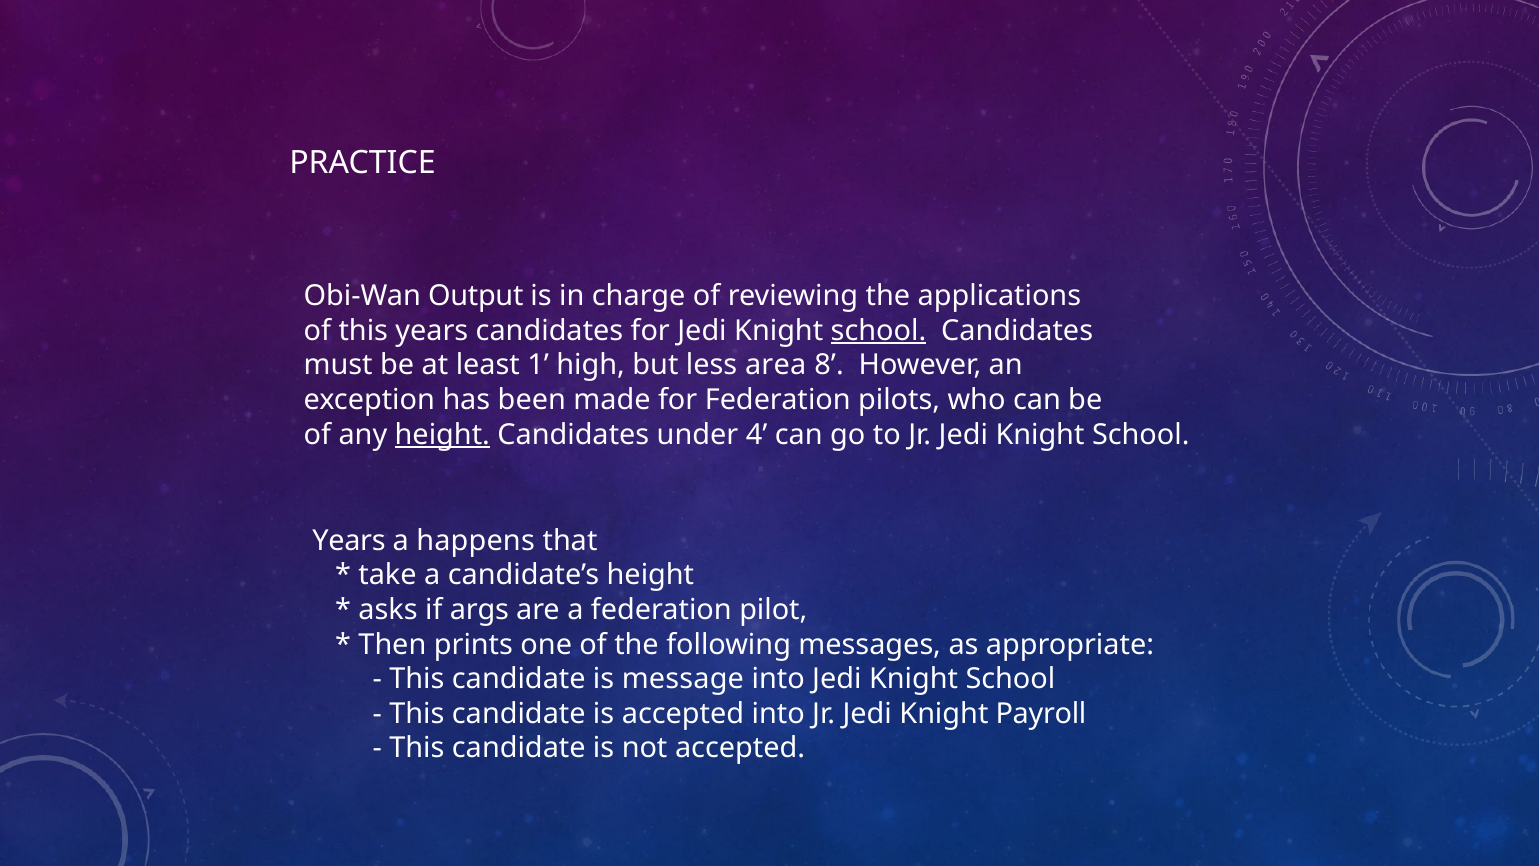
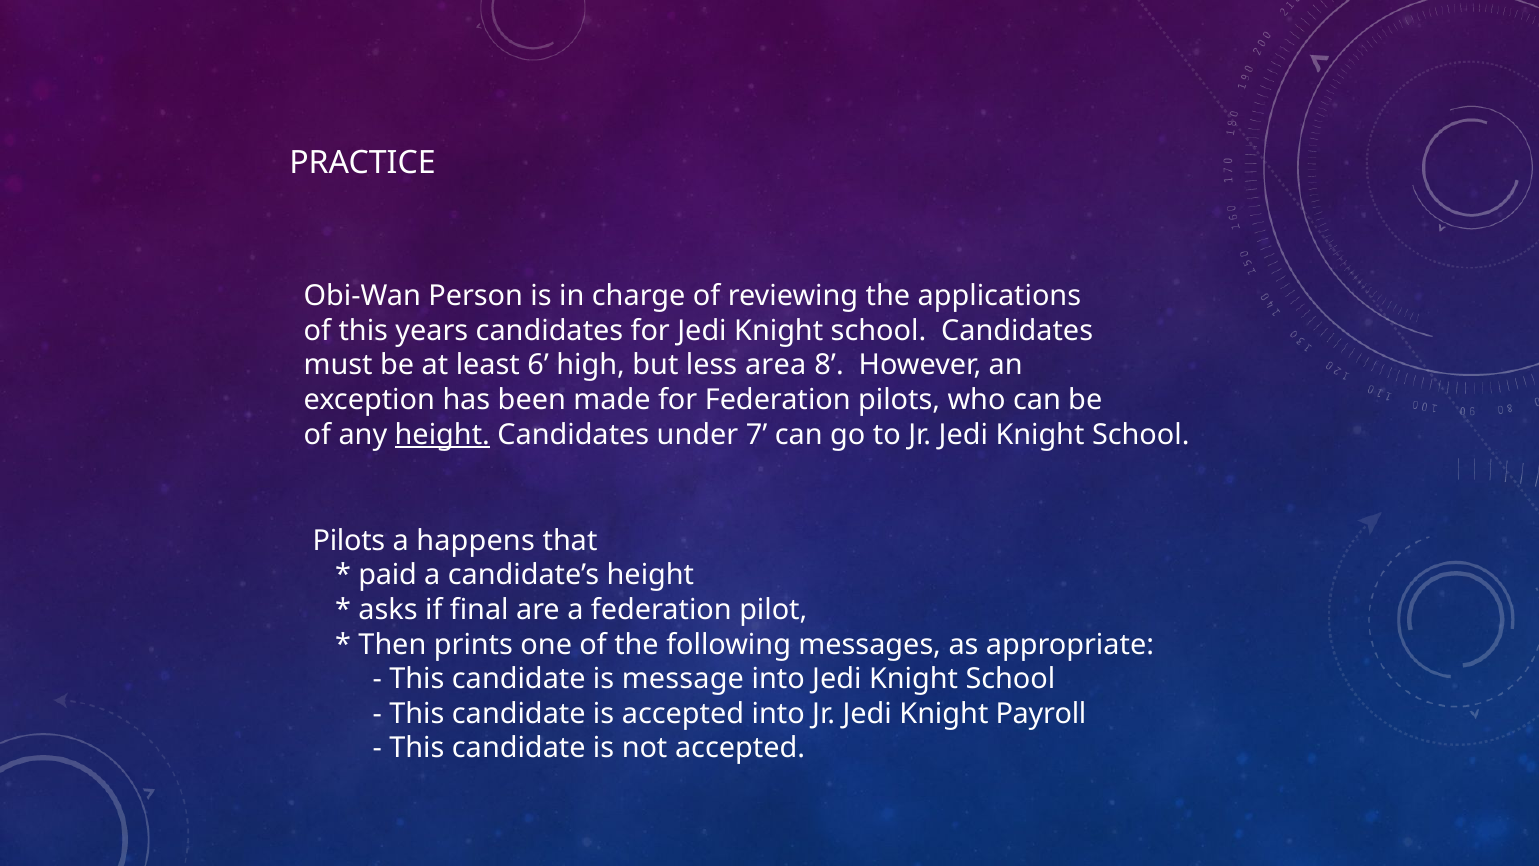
Output: Output -> Person
school at (878, 331) underline: present -> none
1: 1 -> 6
4: 4 -> 7
Years at (349, 540): Years -> Pilots
take: take -> paid
args: args -> final
